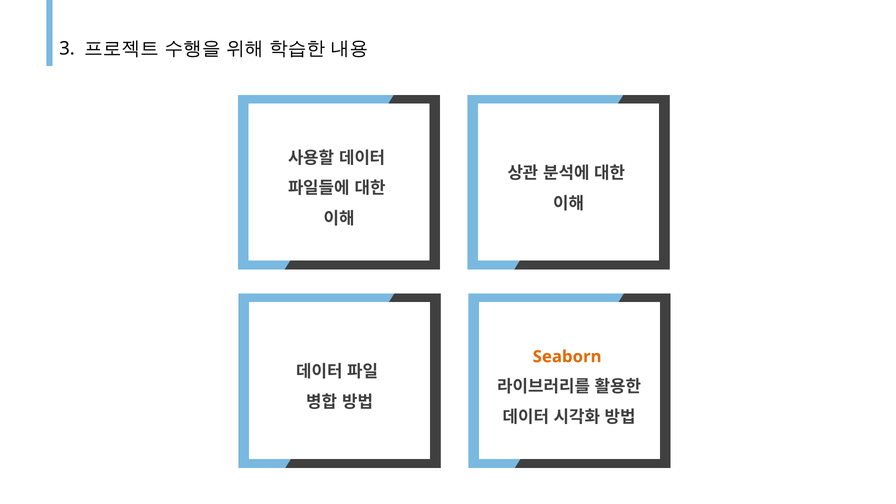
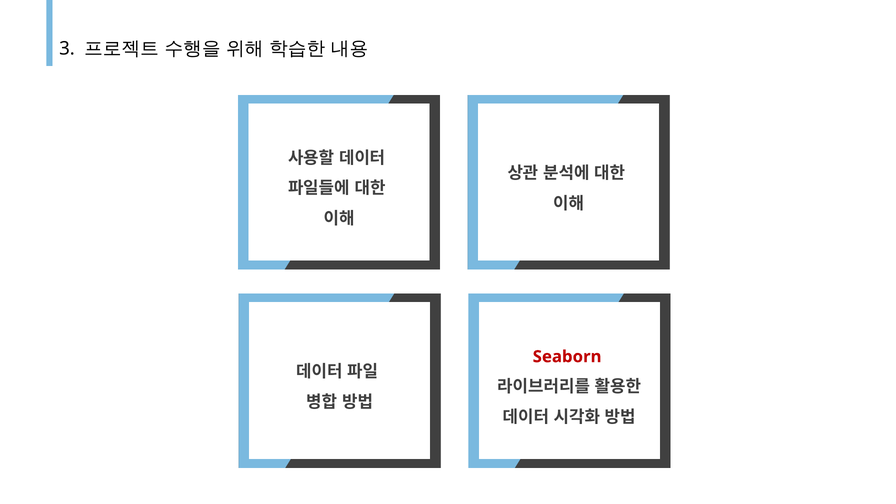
Seaborn colour: orange -> red
